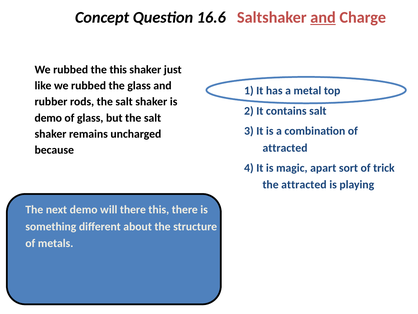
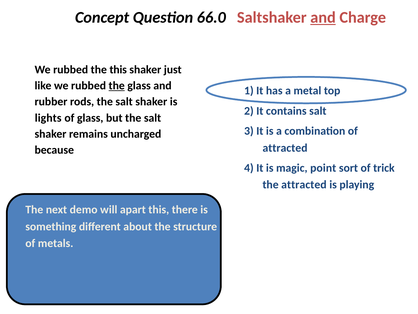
16.6: 16.6 -> 66.0
the at (117, 86) underline: none -> present
demo at (48, 118): demo -> lights
apart: apart -> point
will there: there -> apart
